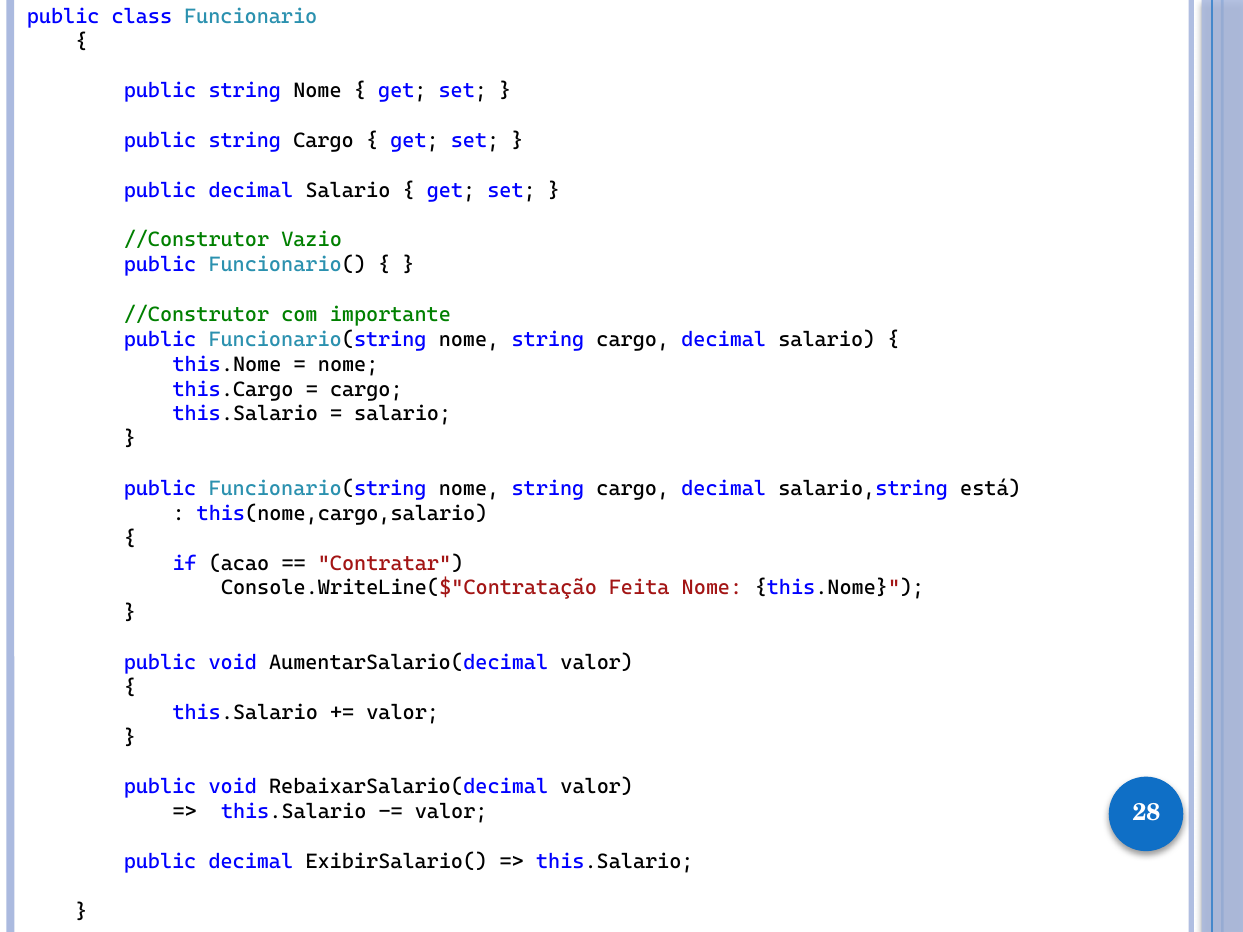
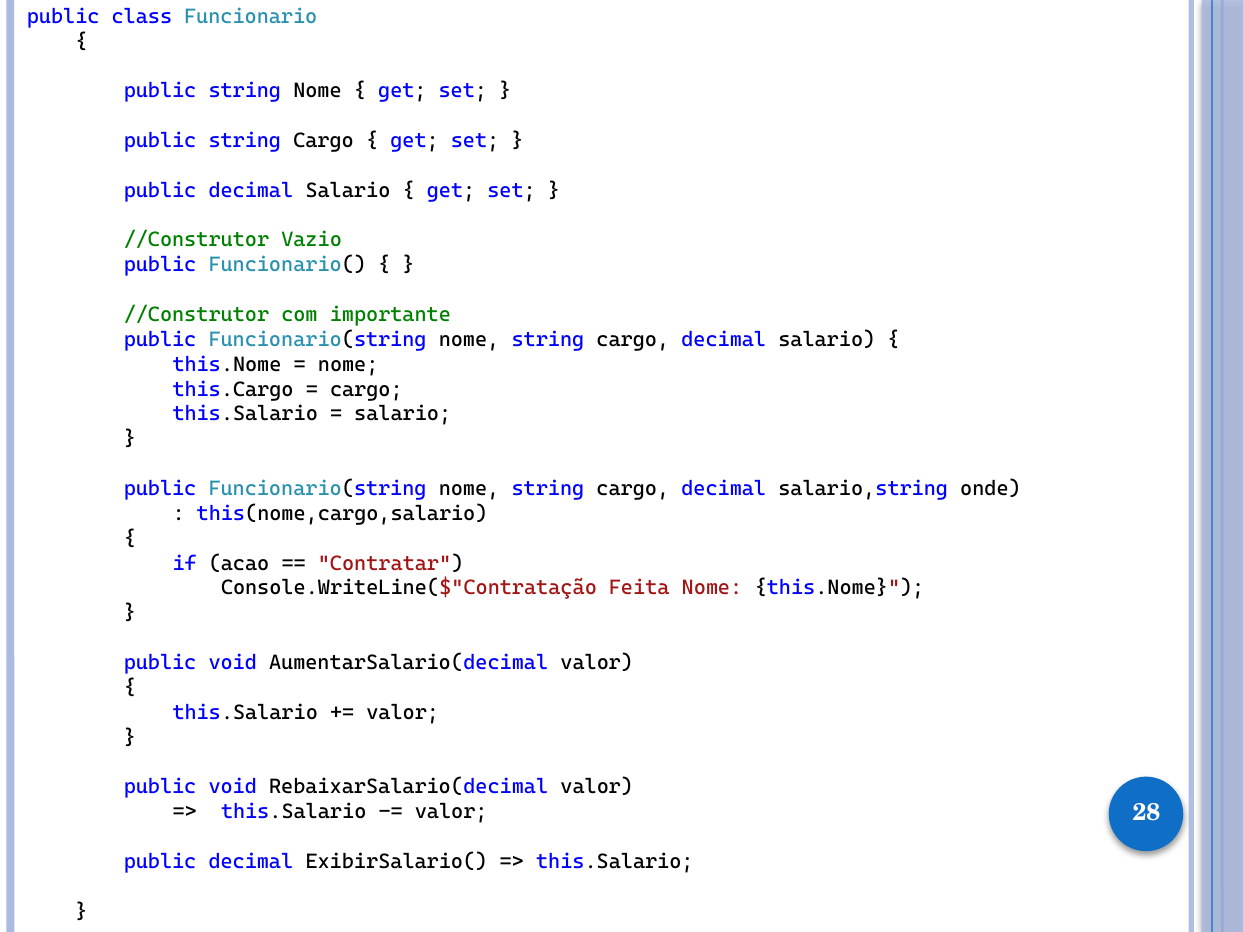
está: está -> onde
